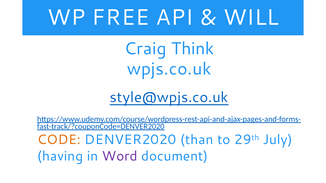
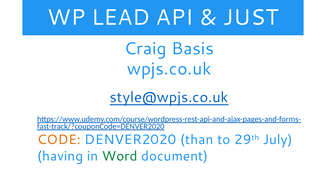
FREE: FREE -> LEAD
WILL: WILL -> JUST
Think: Think -> Basis
Word colour: purple -> green
